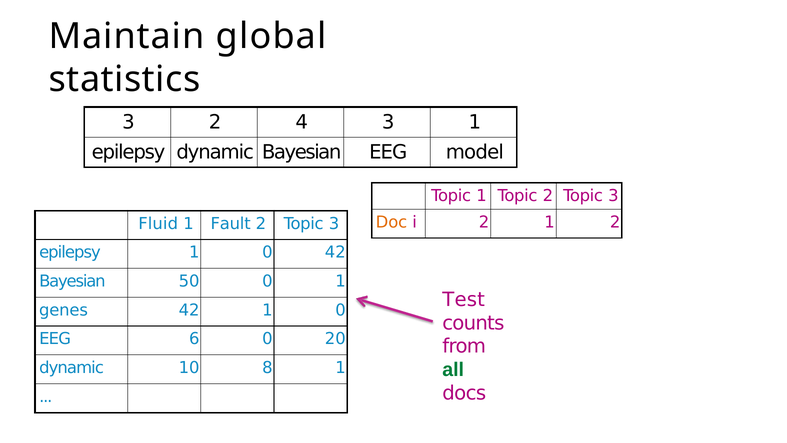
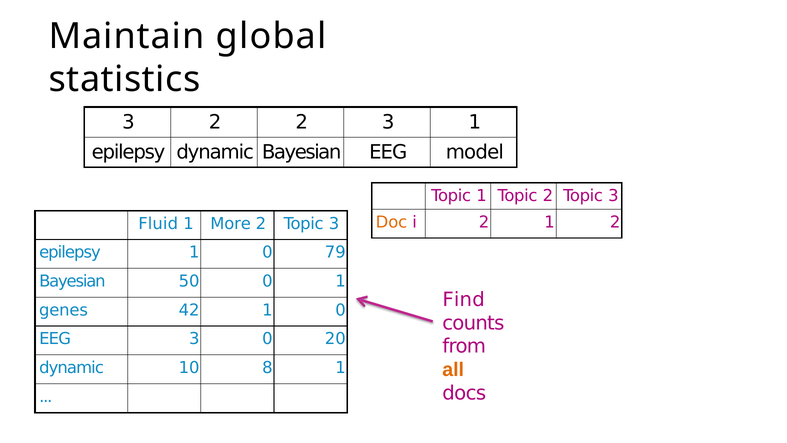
2 4: 4 -> 2
Fault: Fault -> More
0 42: 42 -> 79
Test: Test -> Find
EEG 6: 6 -> 3
all colour: green -> orange
